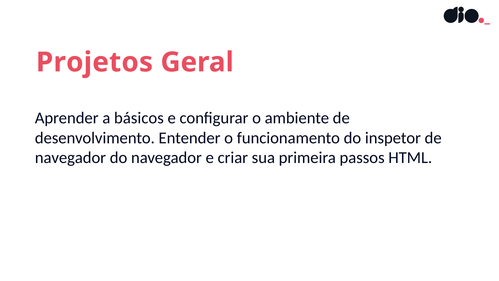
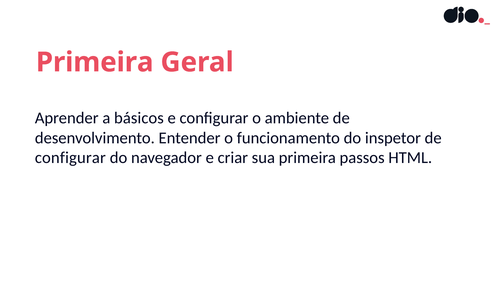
Projetos at (94, 62): Projetos -> Primeira
navegador at (70, 158): navegador -> configurar
